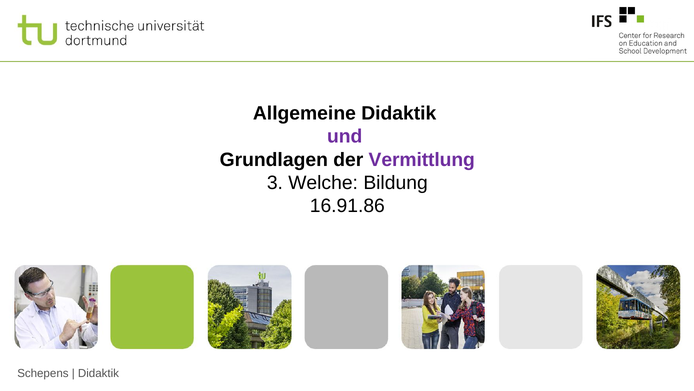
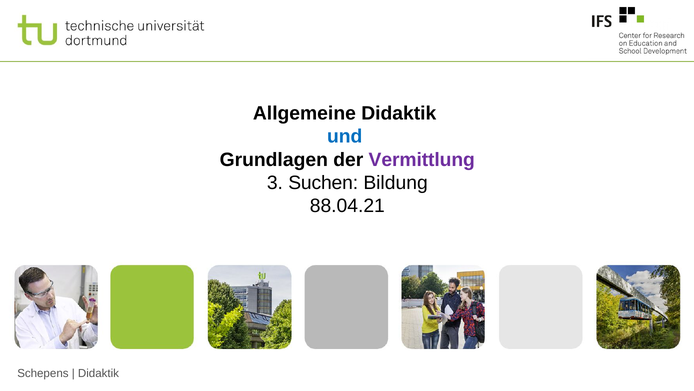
und colour: purple -> blue
Welche: Welche -> Suchen
16.91.86: 16.91.86 -> 88.04.21
